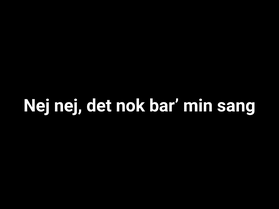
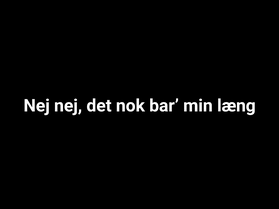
sang: sang -> læng
